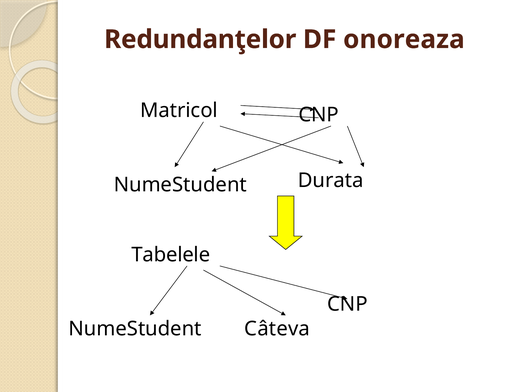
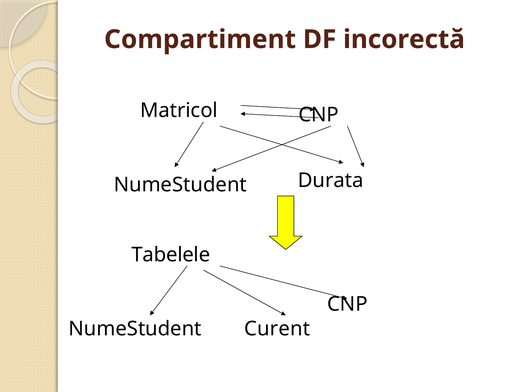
Redundanţelor: Redundanţelor -> Compartiment
onoreaza: onoreaza -> incorectă
Câteva: Câteva -> Curent
